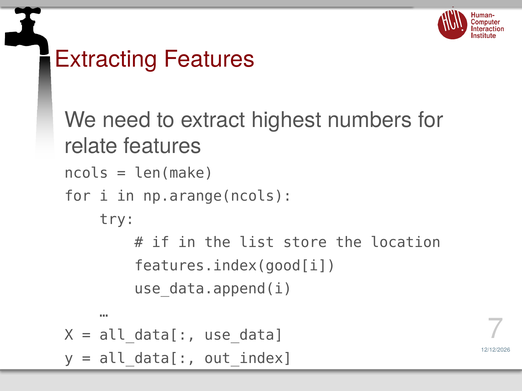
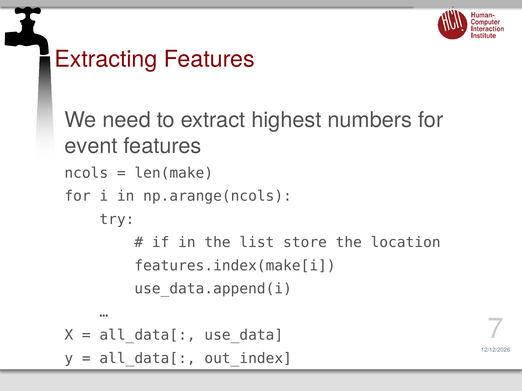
relate: relate -> event
features.index(good[i: features.index(good[i -> features.index(make[i
